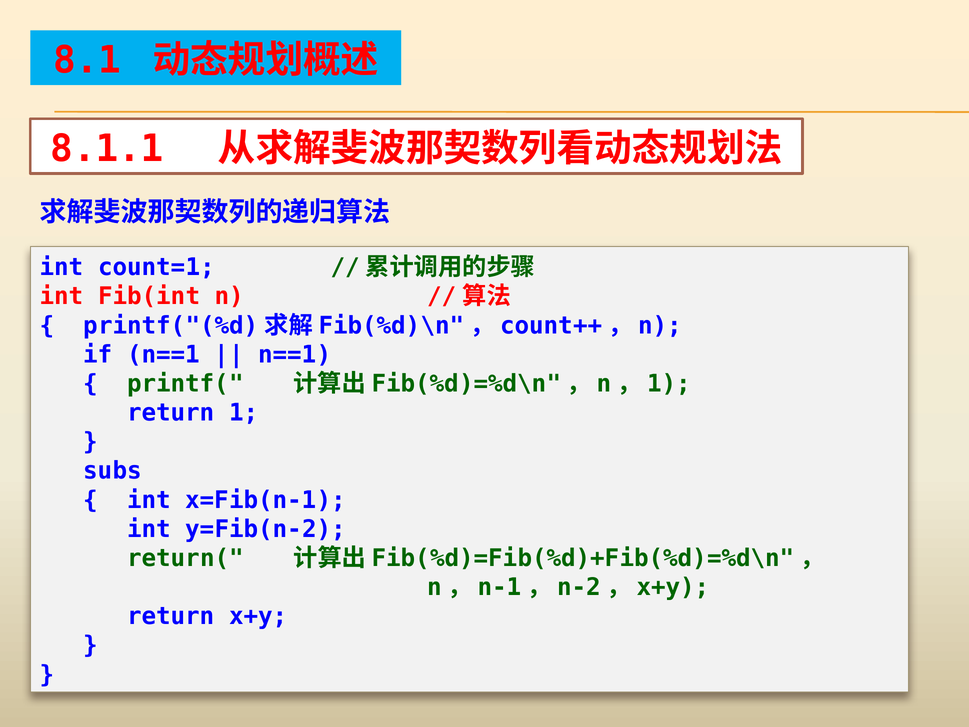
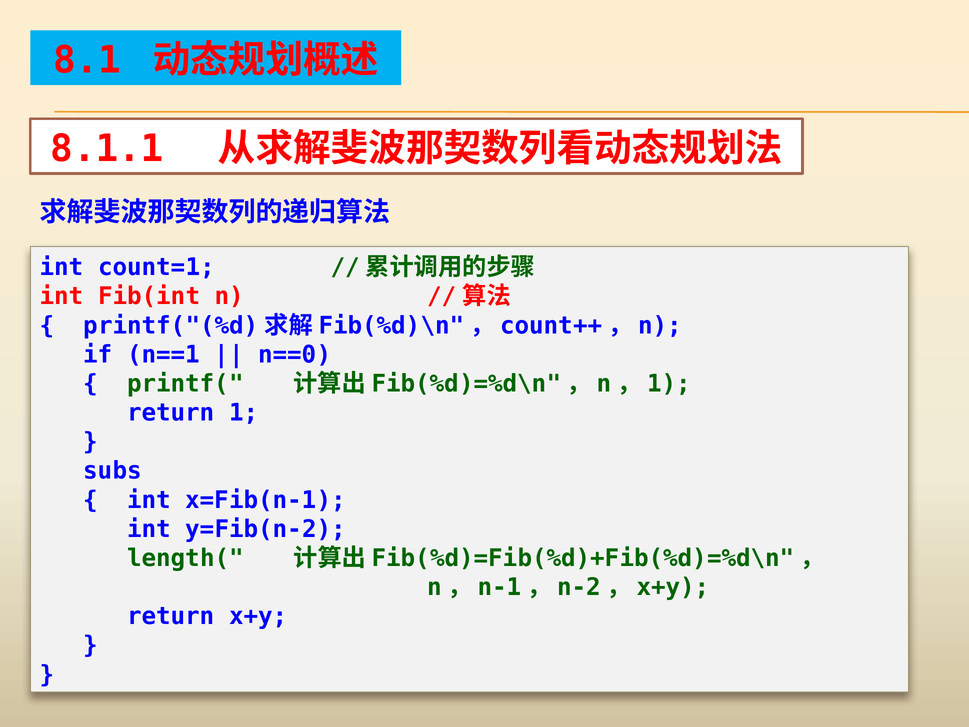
n==1 at (295, 355): n==1 -> n==0
return(: return( -> length(
